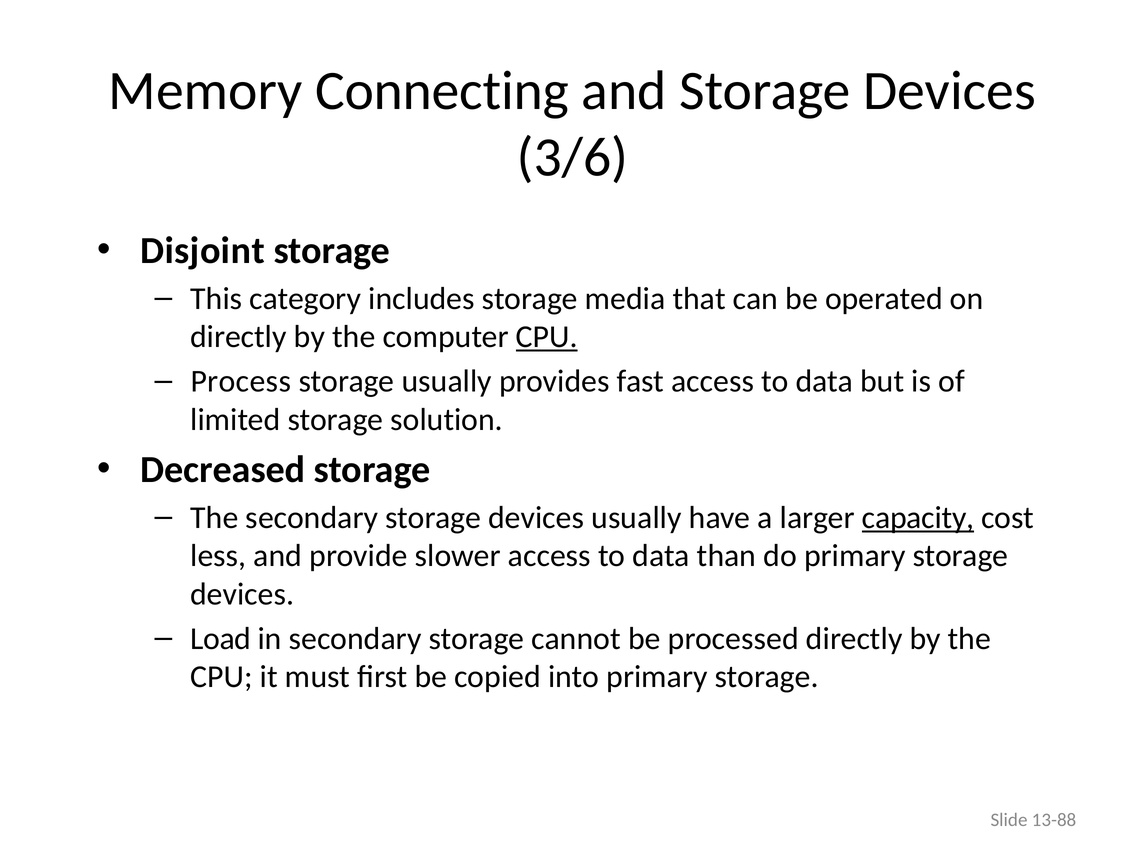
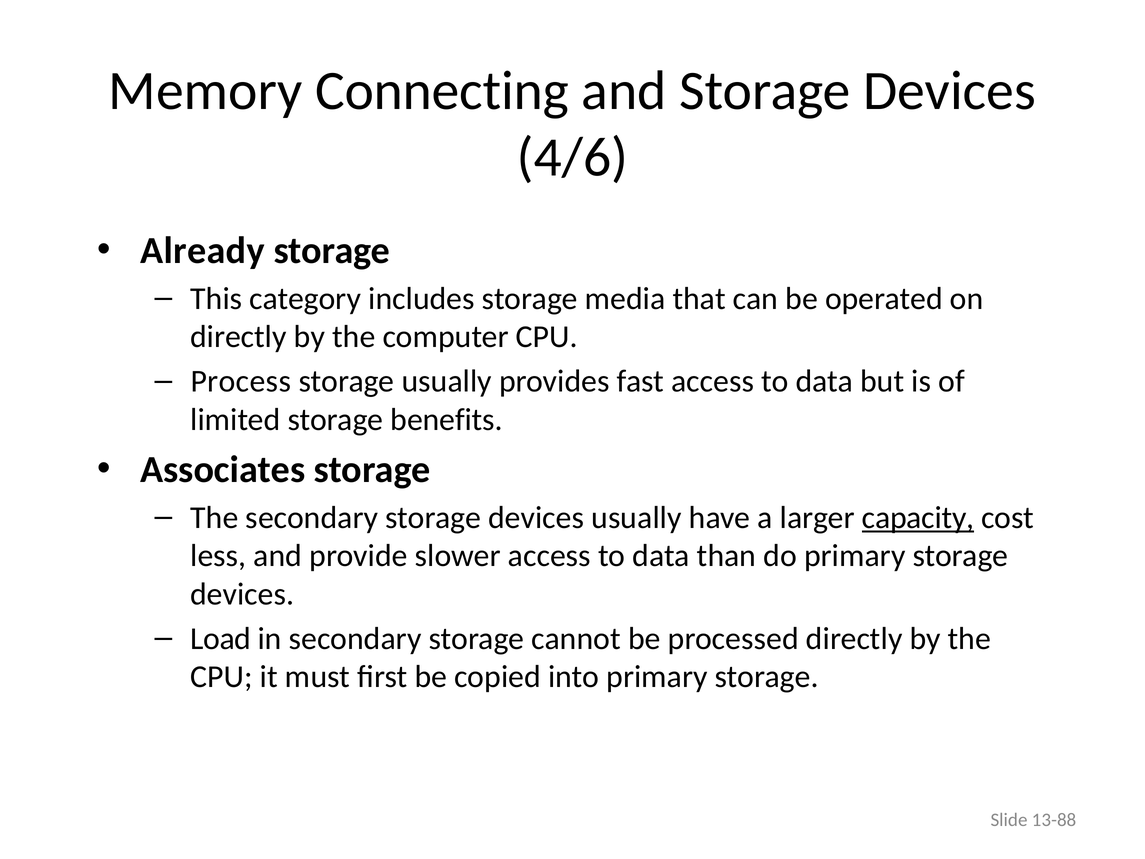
3/6: 3/6 -> 4/6
Disjoint: Disjoint -> Already
CPU at (547, 337) underline: present -> none
solution: solution -> benefits
Decreased: Decreased -> Associates
